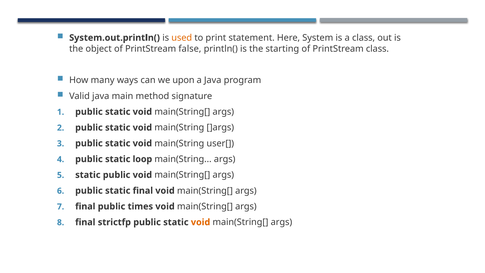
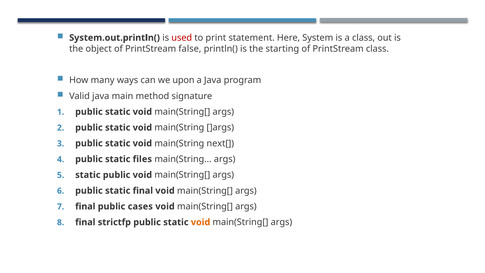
used colour: orange -> red
user[: user[ -> next[
loop: loop -> files
times: times -> cases
